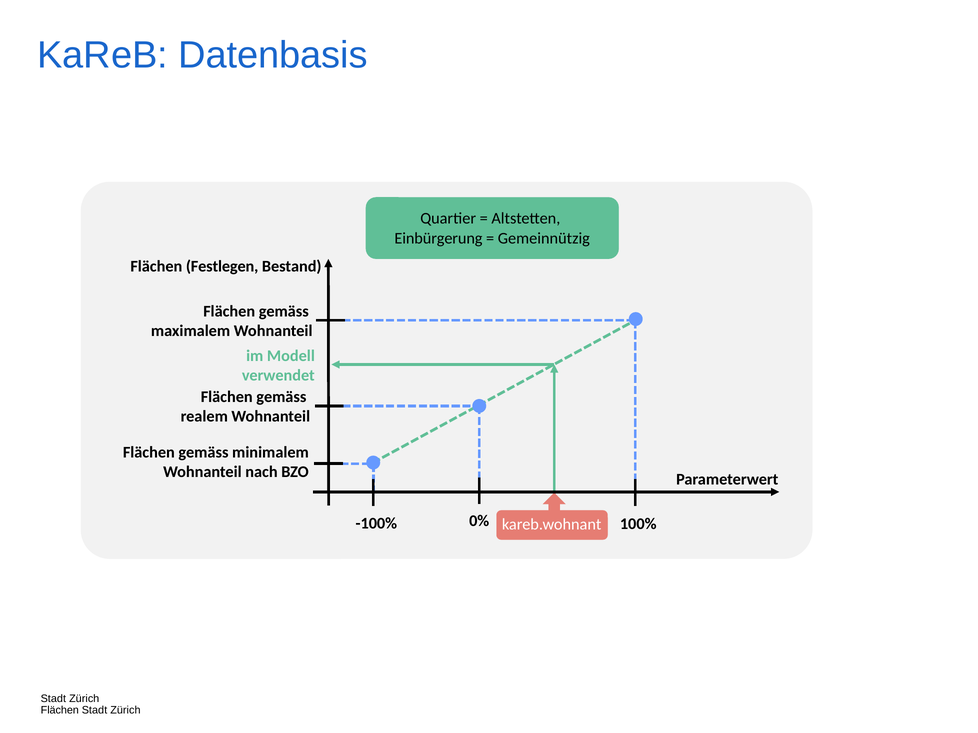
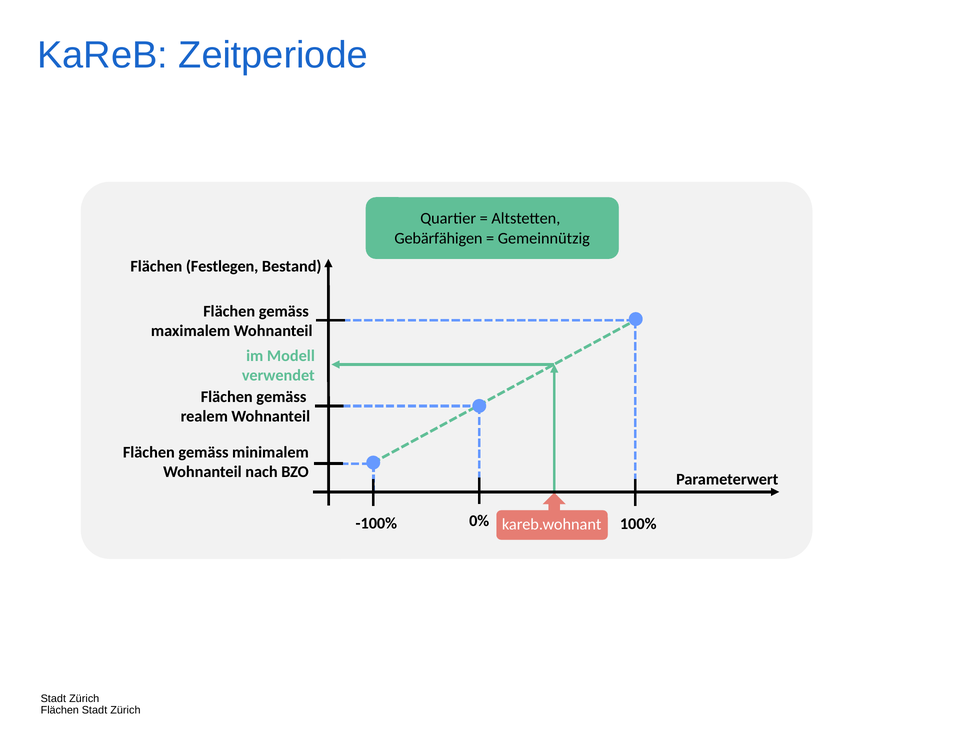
Datenbasis: Datenbasis -> Zeitperiode
Einbürgerung: Einbürgerung -> Gebärfähigen
